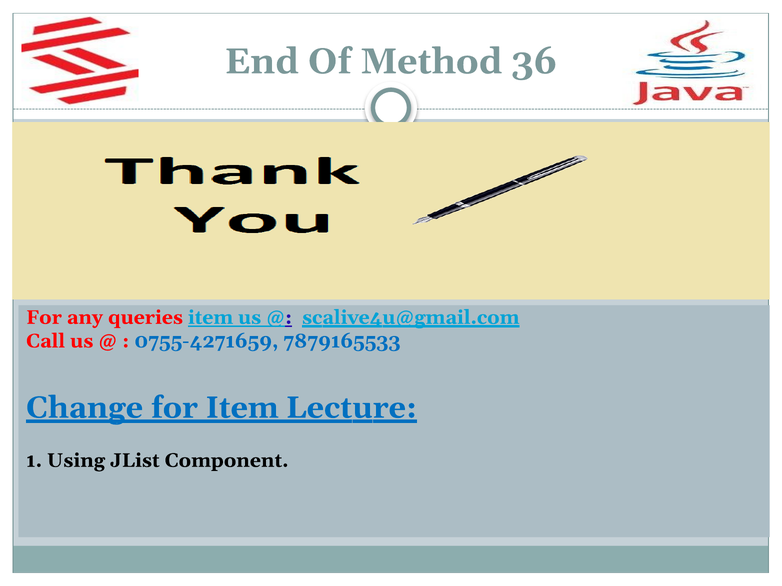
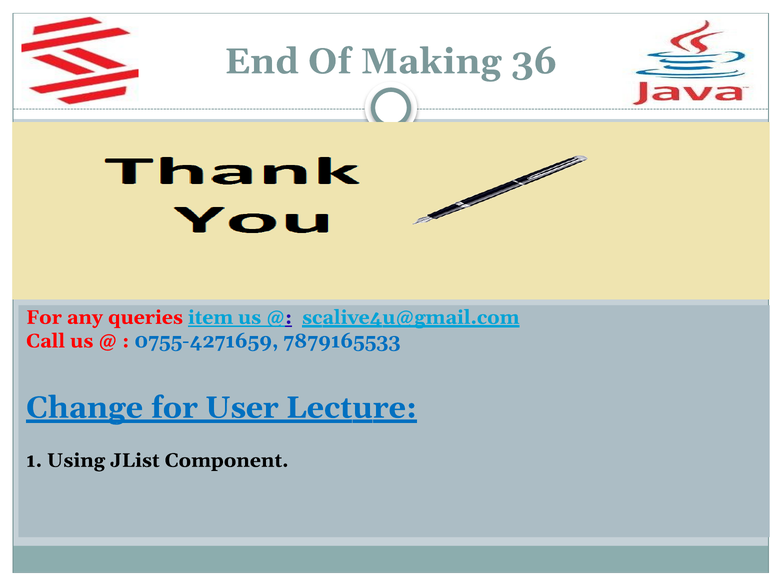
Method: Method -> Making
for Item: Item -> User
